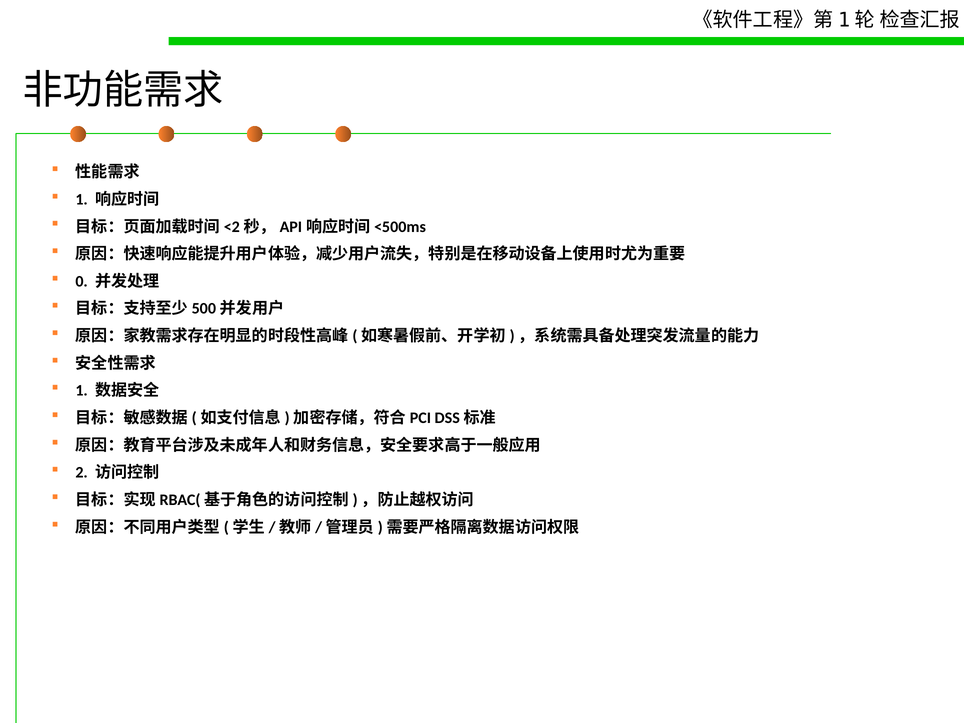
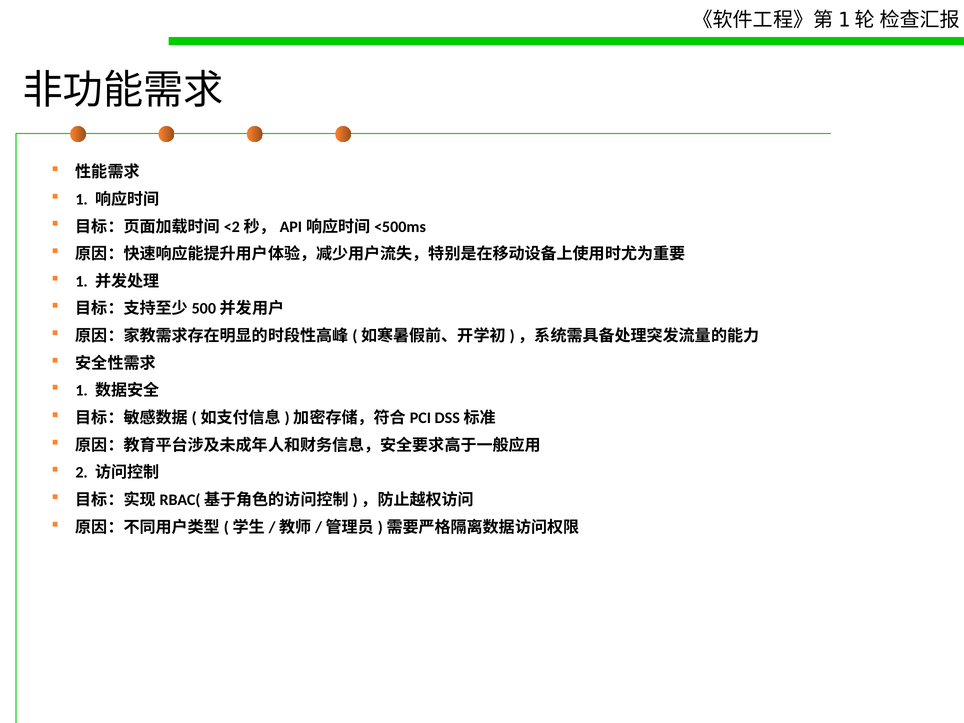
0 at (82, 281): 0 -> 1
